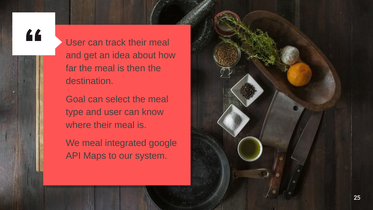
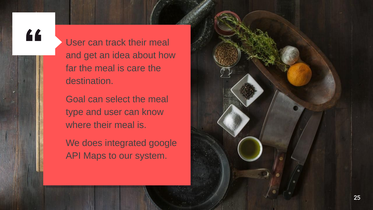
then: then -> care
We meal: meal -> does
